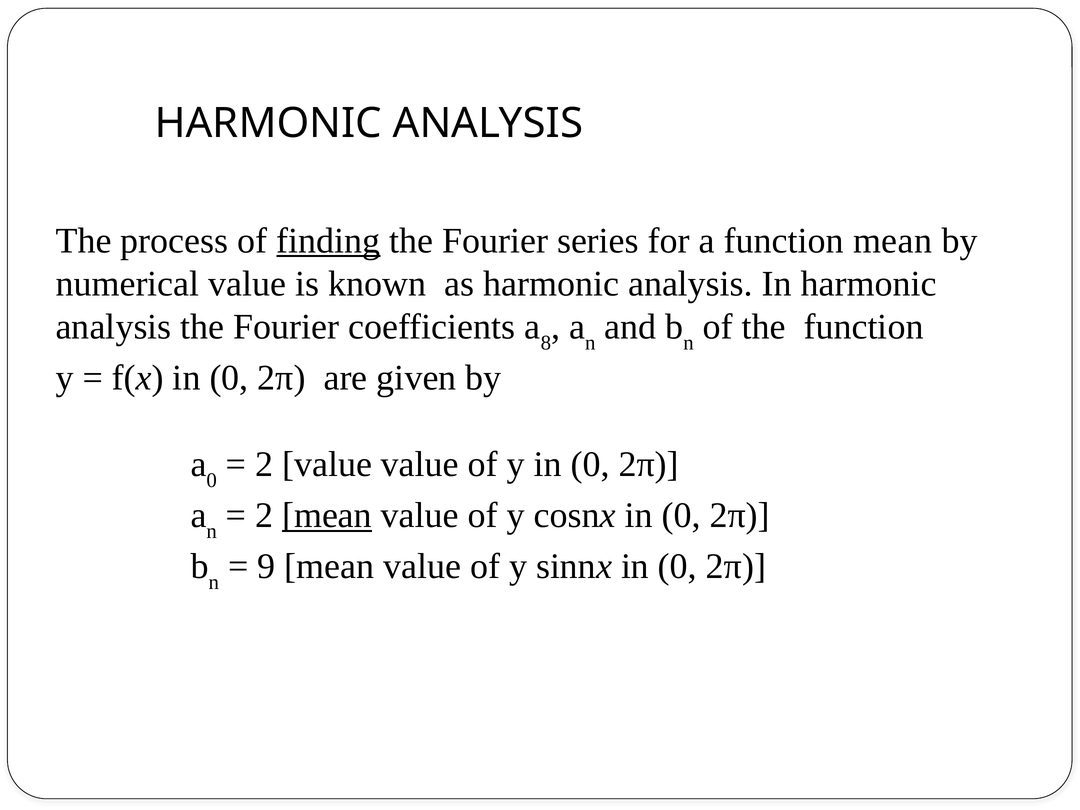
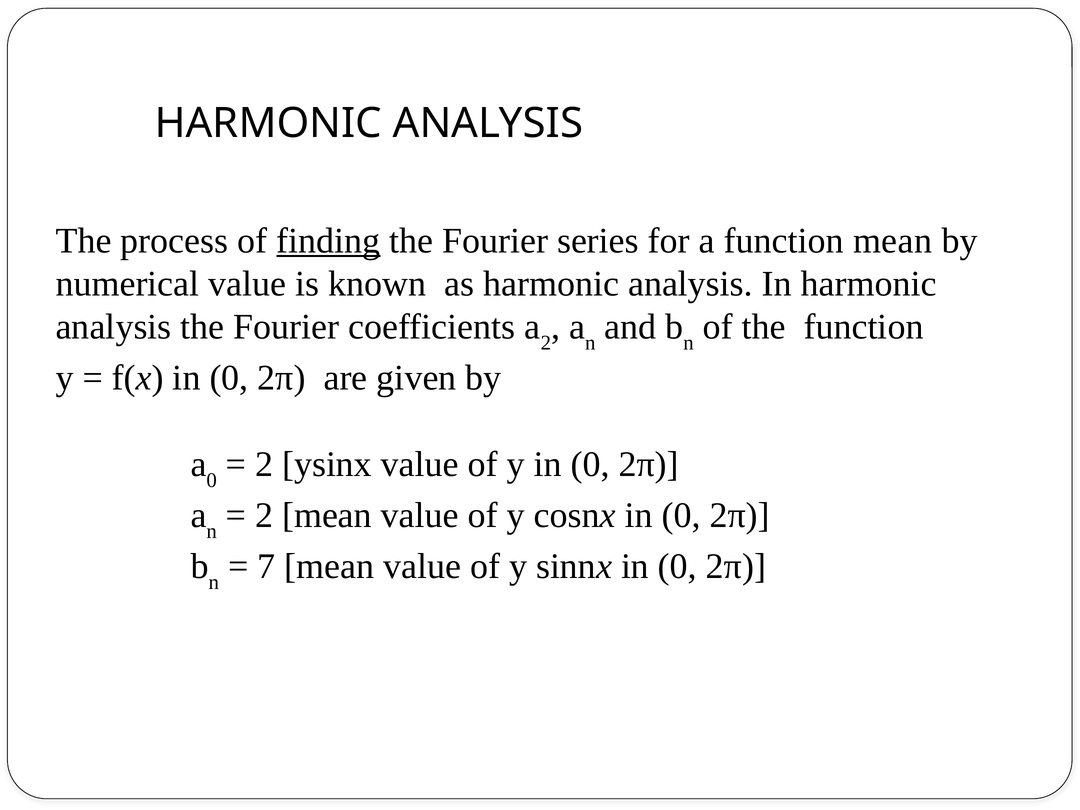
a 8: 8 -> 2
2 value: value -> ysinx
mean at (327, 515) underline: present -> none
9: 9 -> 7
